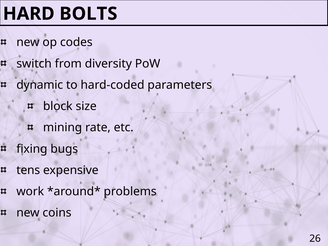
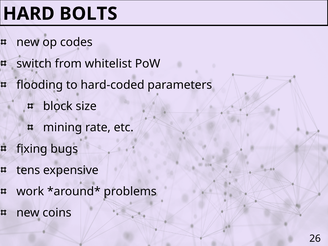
diversity: diversity -> whitelist
dynamic: dynamic -> flooding
